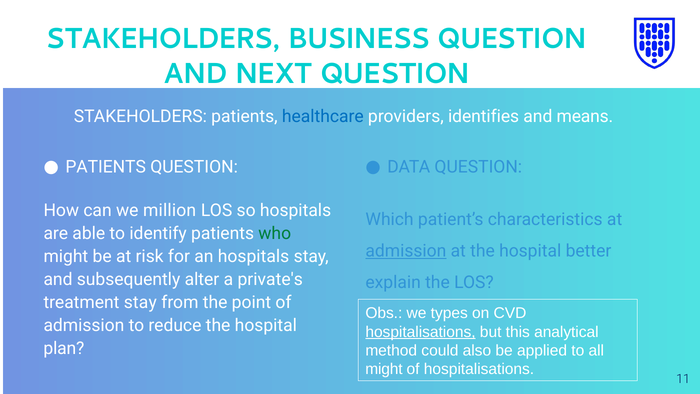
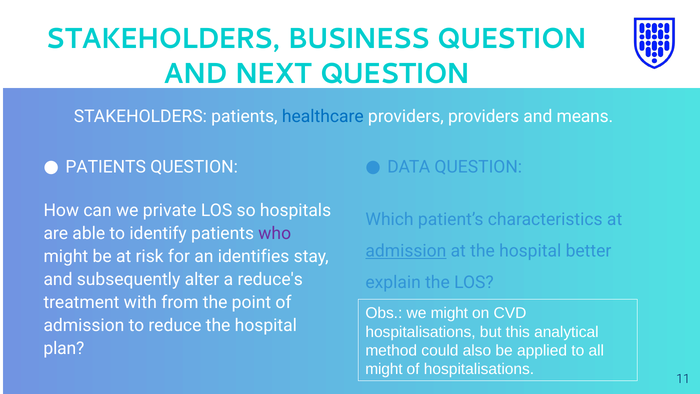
providers identifies: identifies -> providers
million: million -> private
who colour: green -> purple
an hospitals: hospitals -> identifies
private's: private's -> reduce's
treatment stay: stay -> with
we types: types -> might
hospitalisations at (420, 332) underline: present -> none
